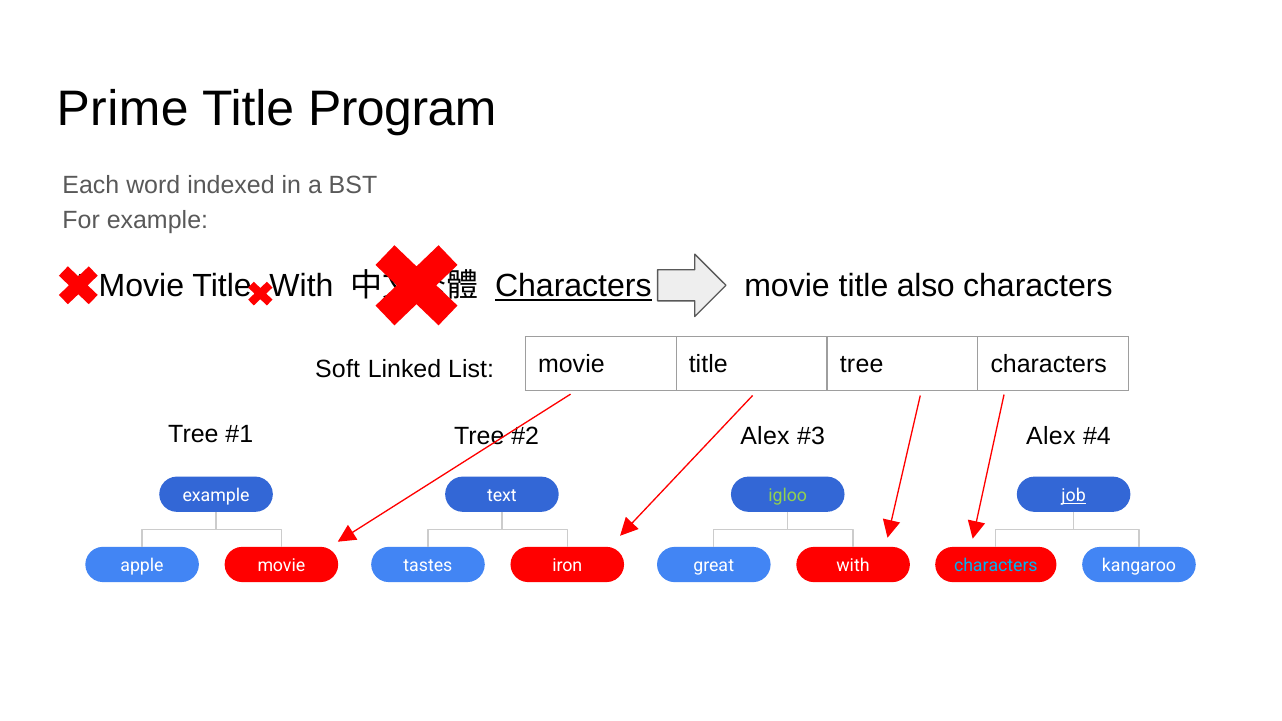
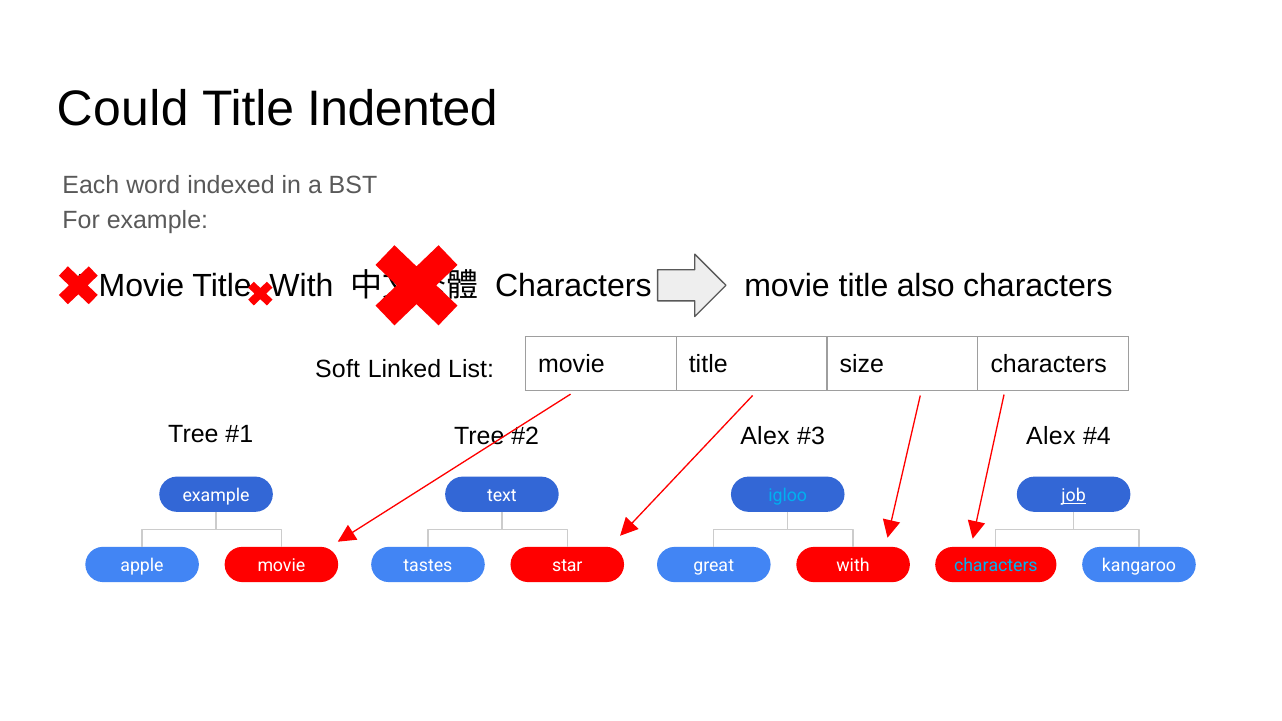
Prime: Prime -> Could
Program: Program -> Indented
Characters at (573, 286) underline: present -> none
title tree: tree -> size
igloo colour: light green -> light blue
iron: iron -> star
